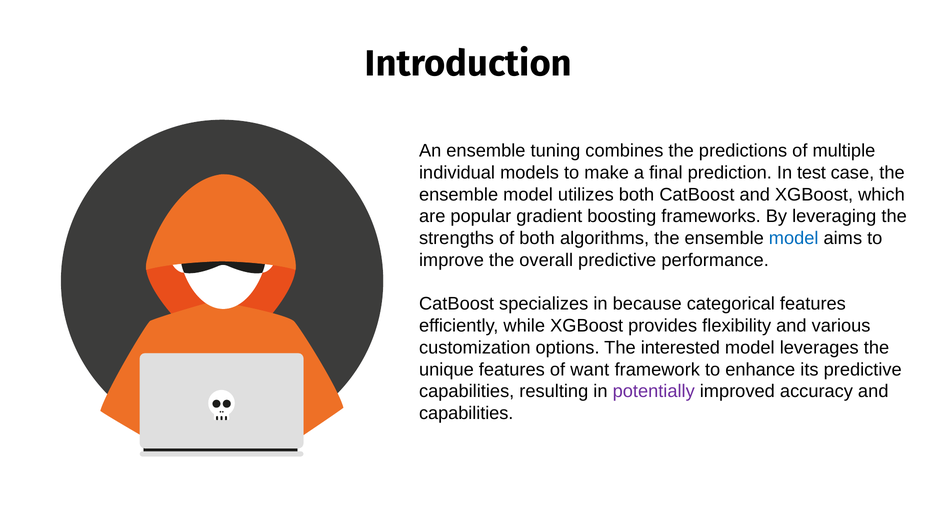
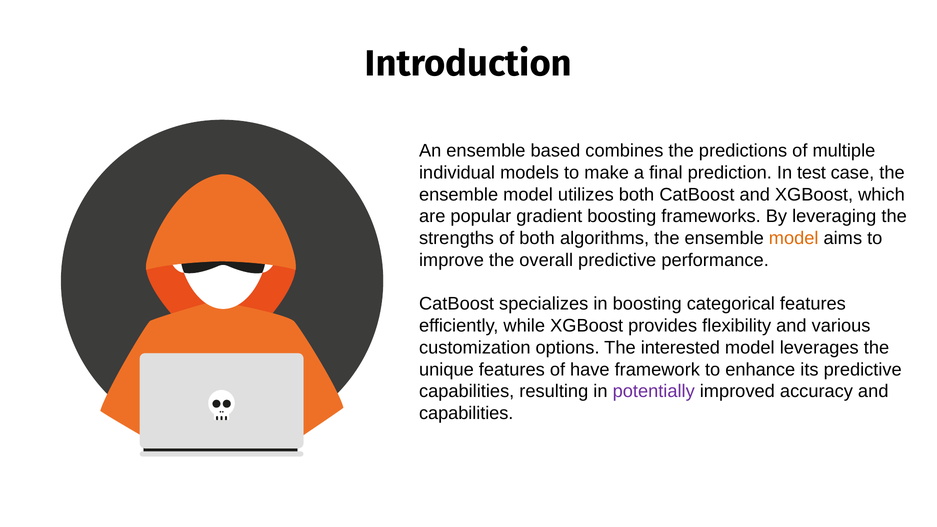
tuning: tuning -> based
model at (794, 238) colour: blue -> orange
in because: because -> boosting
want: want -> have
